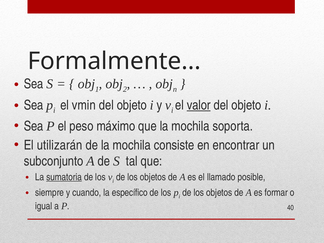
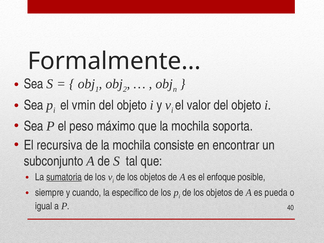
valor underline: present -> none
utilizarán: utilizarán -> recursiva
llamado: llamado -> enfoque
formar: formar -> pueda
